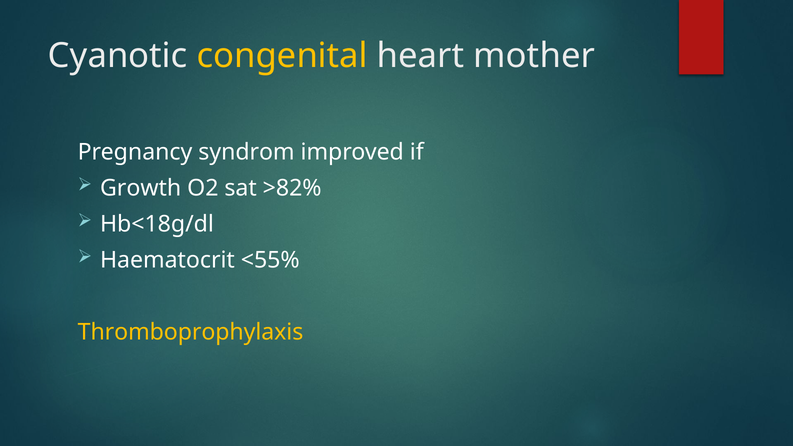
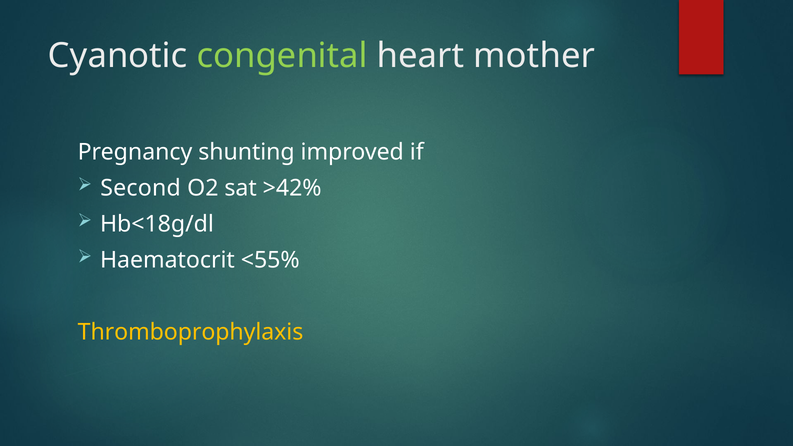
congenital colour: yellow -> light green
syndrom: syndrom -> shunting
Growth: Growth -> Second
>82%: >82% -> >42%
